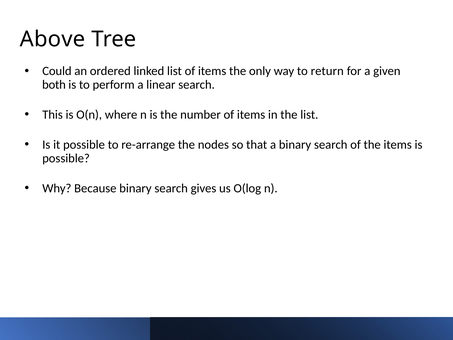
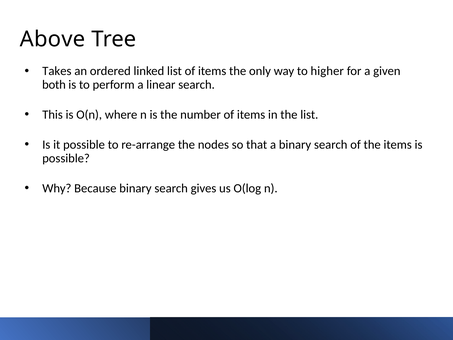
Could: Could -> Takes
return: return -> higher
